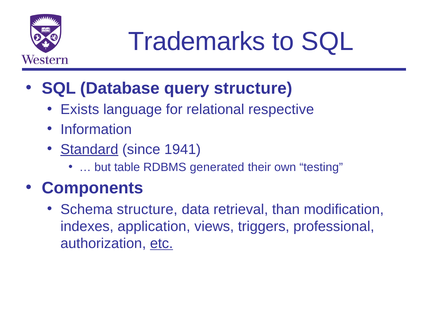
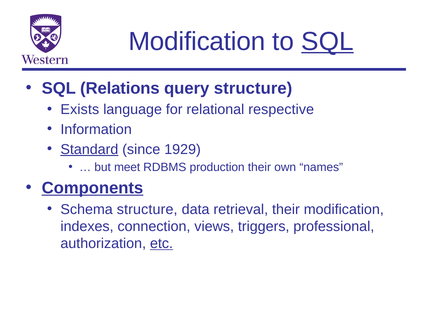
Trademarks at (197, 41): Trademarks -> Modification
SQL at (327, 41) underline: none -> present
Database: Database -> Relations
1941: 1941 -> 1929
table: table -> meet
generated: generated -> production
testing: testing -> names
Components underline: none -> present
retrieval than: than -> their
application: application -> connection
